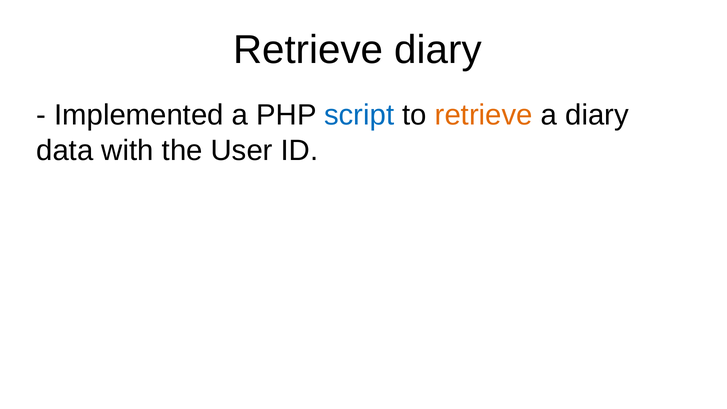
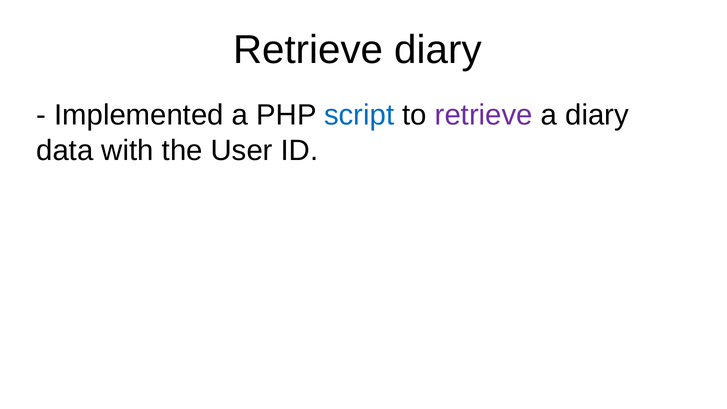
retrieve at (484, 115) colour: orange -> purple
